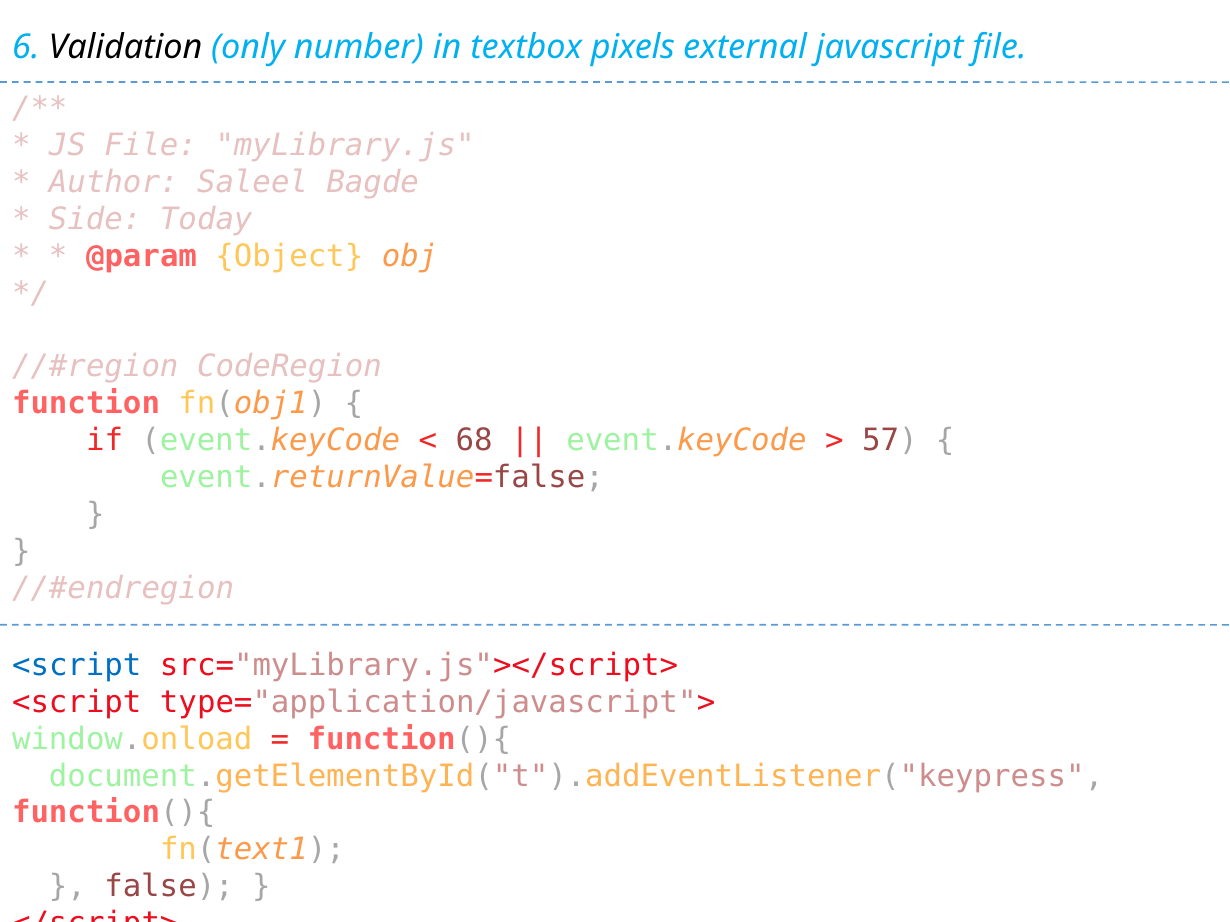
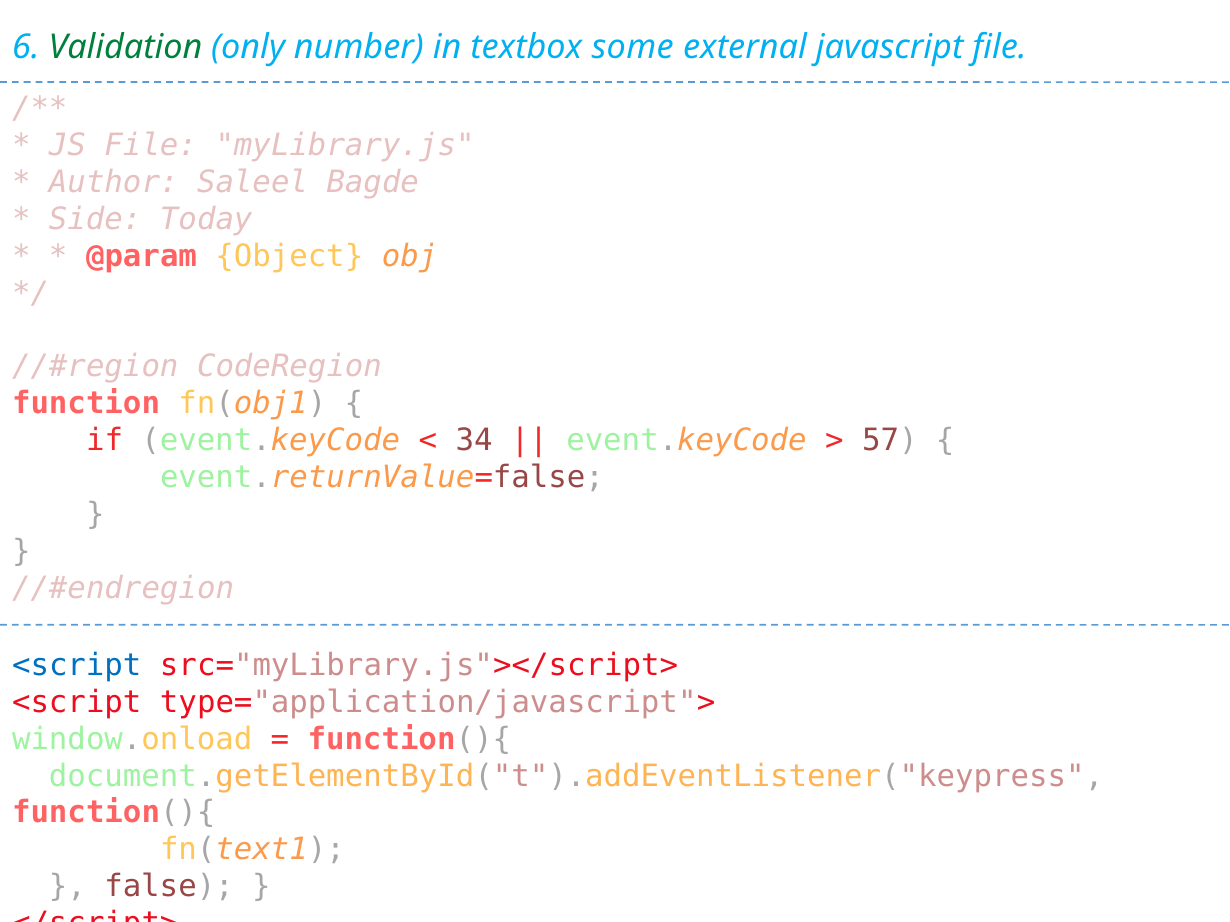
Validation colour: black -> green
pixels: pixels -> some
68: 68 -> 34
